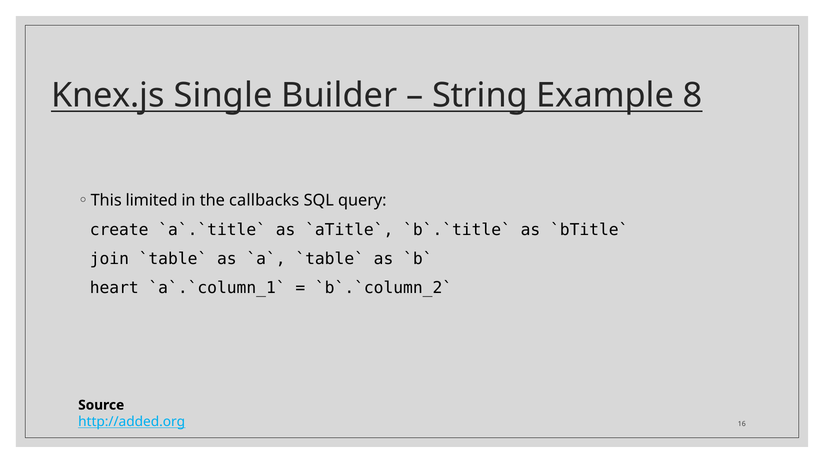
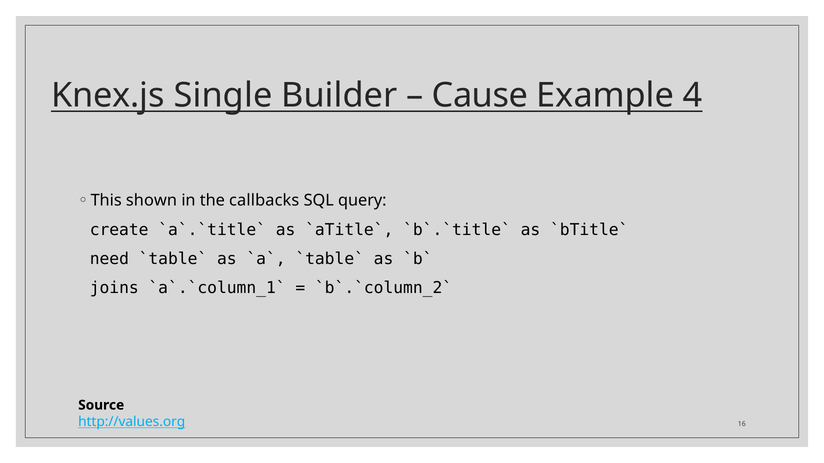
String: String -> Cause
8: 8 -> 4
limited: limited -> shown
join: join -> need
heart: heart -> joins
http://added.org: http://added.org -> http://values.org
